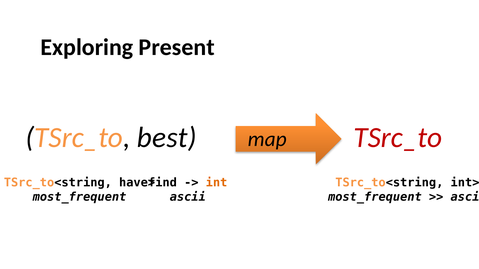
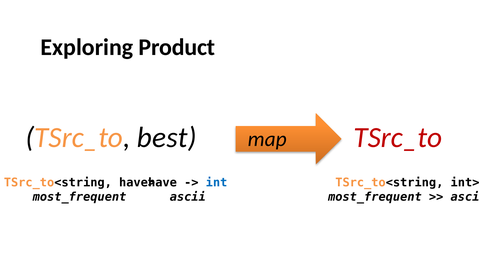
Present: Present -> Product
find: find -> have
int colour: orange -> blue
